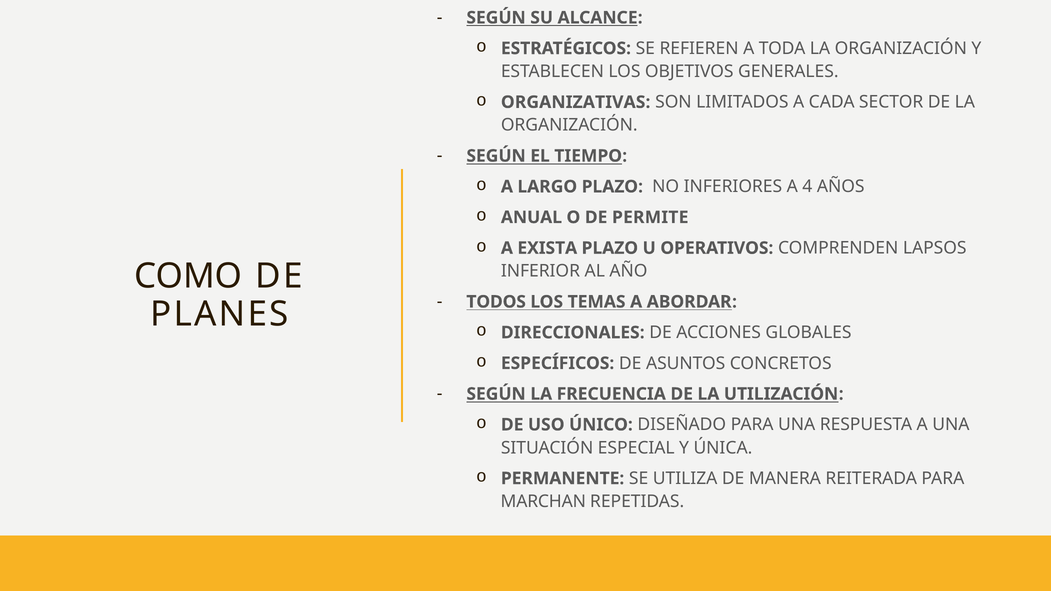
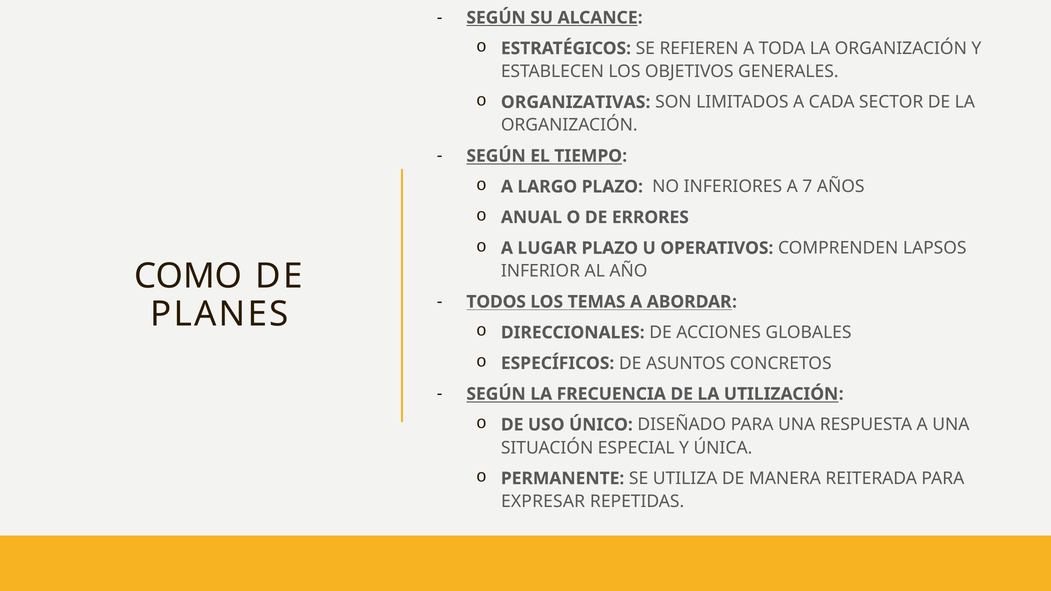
4: 4 -> 7
PERMITE: PERMITE -> ERRORES
EXISTA: EXISTA -> LUGAR
MARCHAN: MARCHAN -> EXPRESAR
